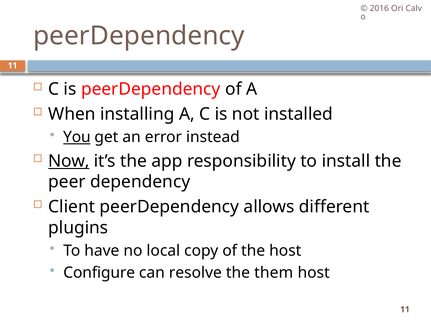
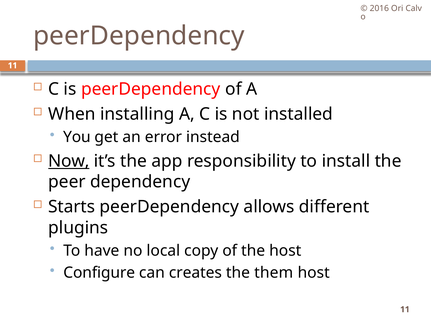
You underline: present -> none
Client: Client -> Starts
resolve: resolve -> creates
